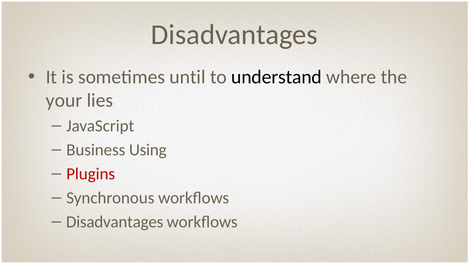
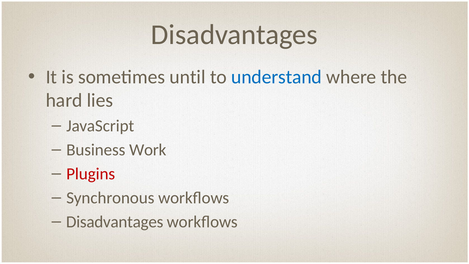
understand colour: black -> blue
your: your -> hard
Using: Using -> Work
